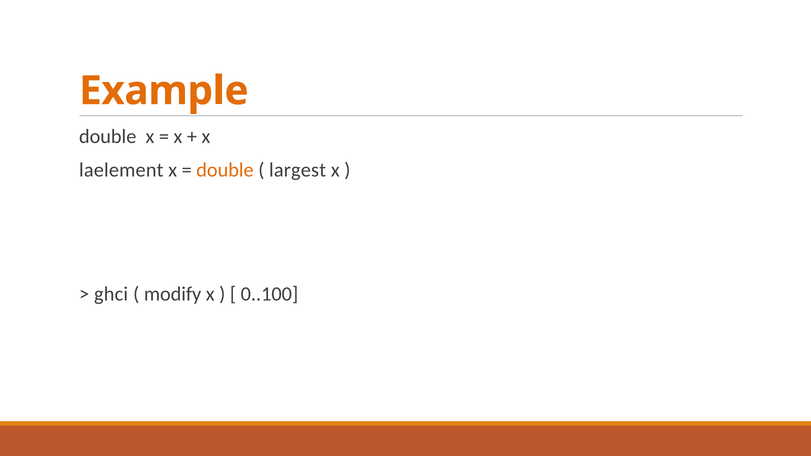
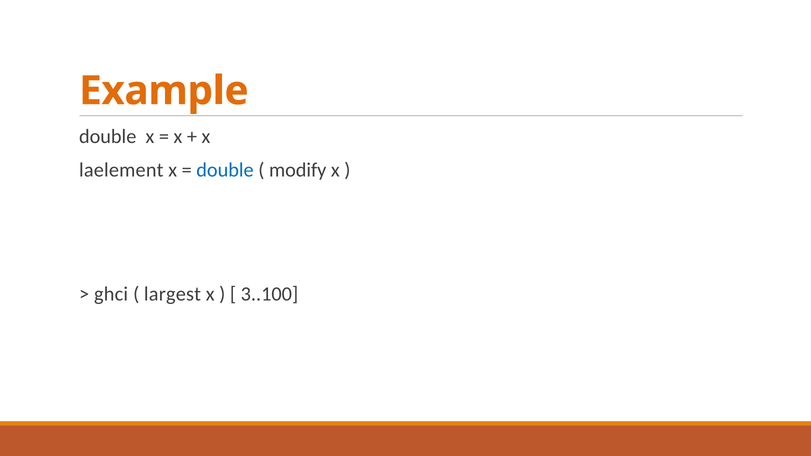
double at (225, 170) colour: orange -> blue
largest: largest -> modify
modify: modify -> largest
0..100: 0..100 -> 3..100
